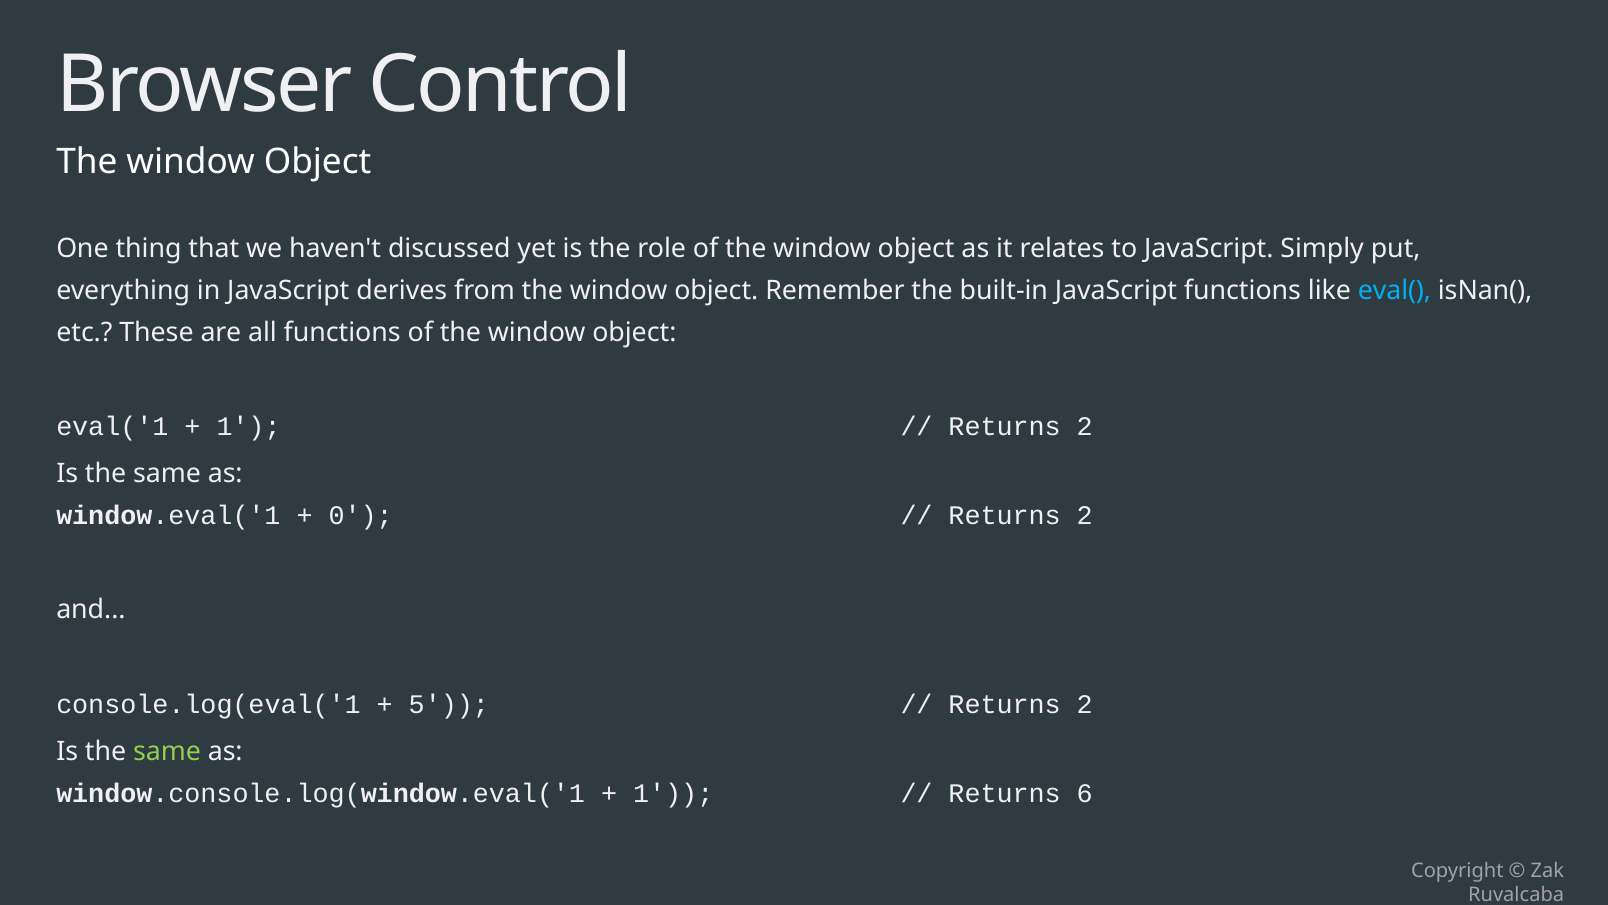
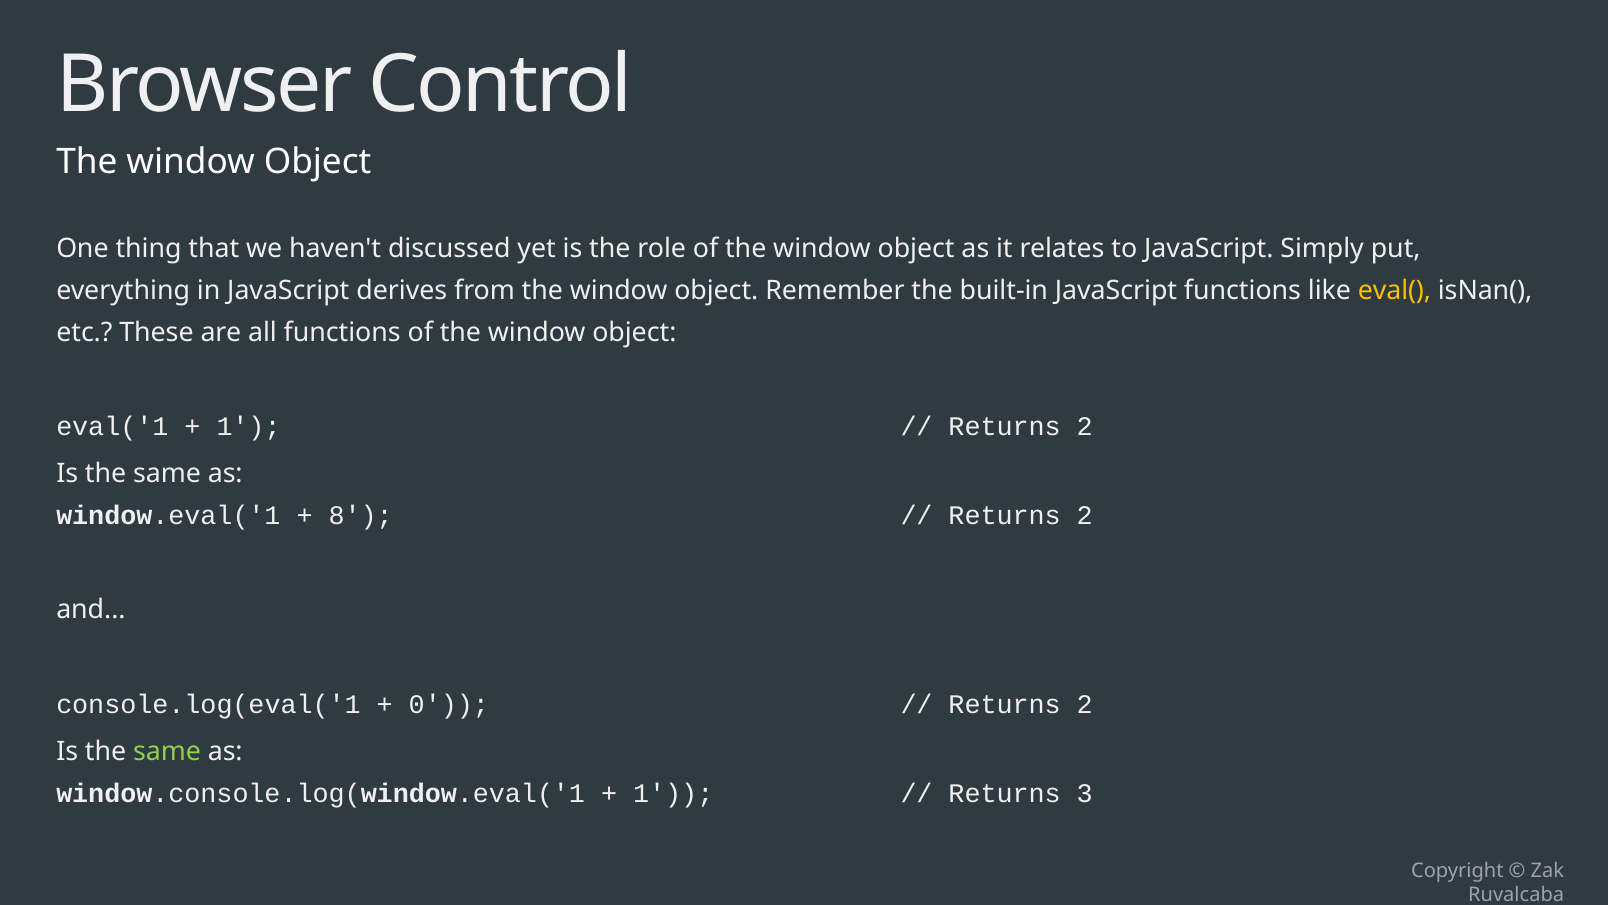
eval( colour: light blue -> yellow
0: 0 -> 8
5: 5 -> 0
6: 6 -> 3
